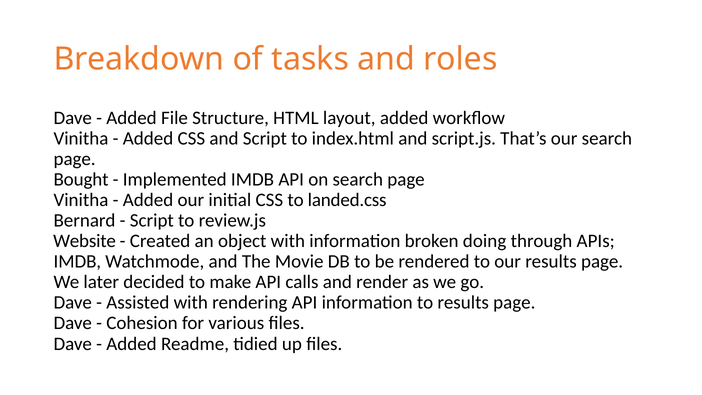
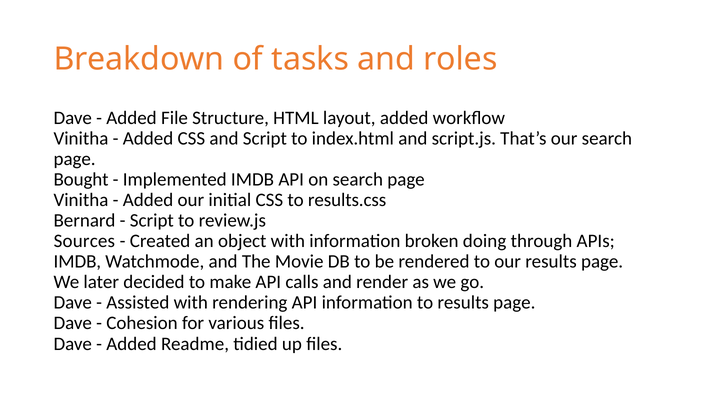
landed.css: landed.css -> results.css
Website: Website -> Sources
